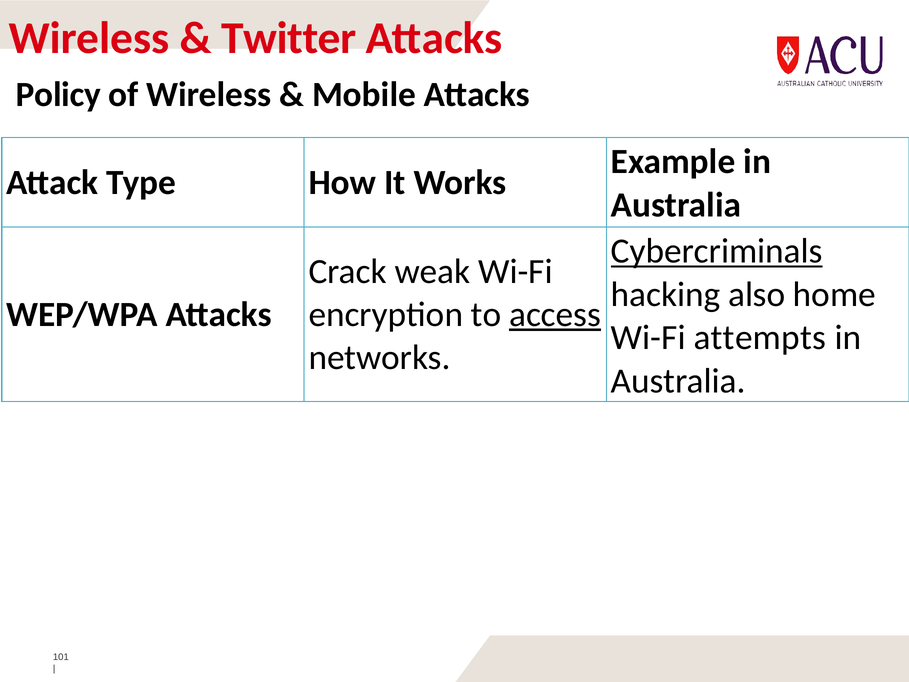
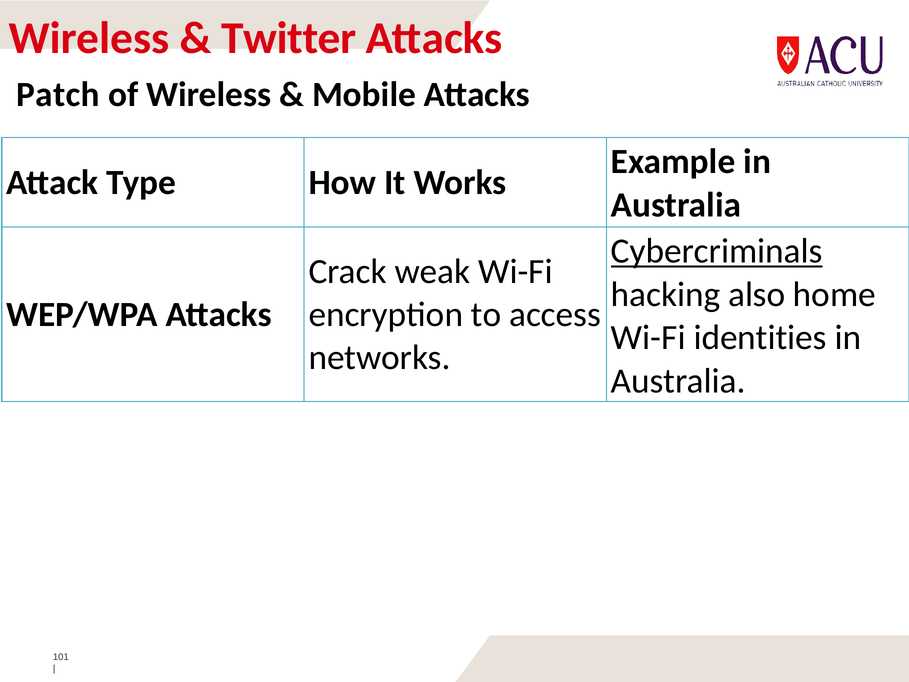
Policy: Policy -> Patch
access underline: present -> none
attempts: attempts -> identities
